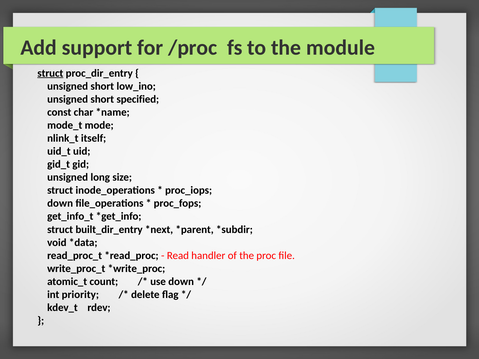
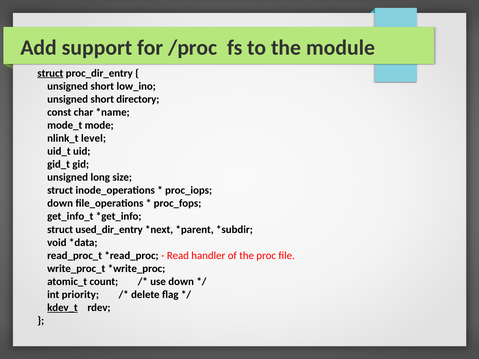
specified: specified -> directory
itself: itself -> level
built_dir_entry: built_dir_entry -> used_dir_entry
kdev_t underline: none -> present
